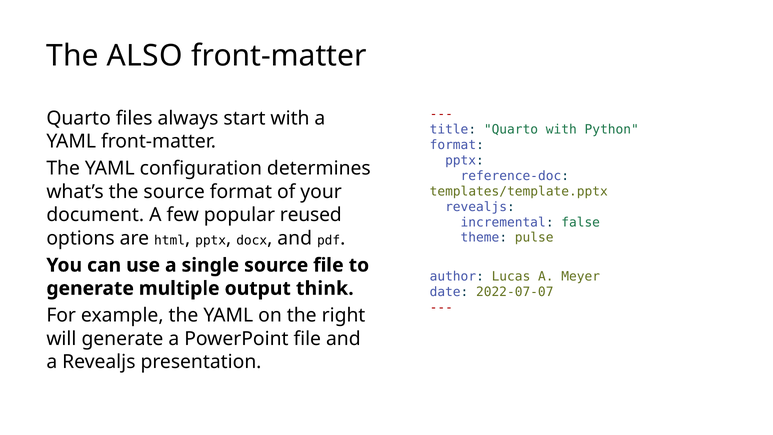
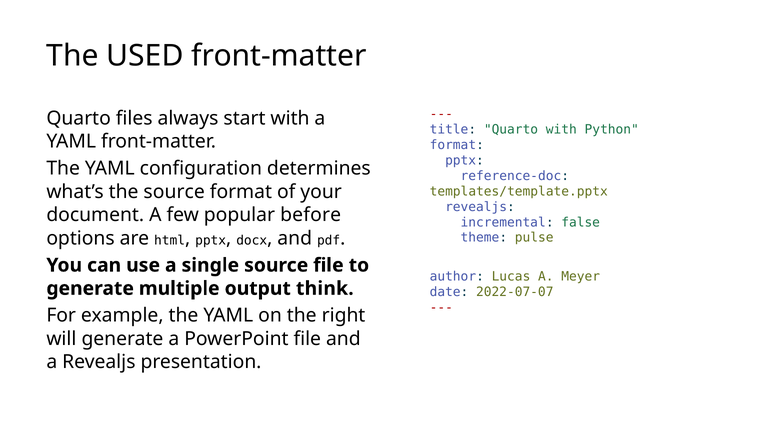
ALSO: ALSO -> USED
reused: reused -> before
